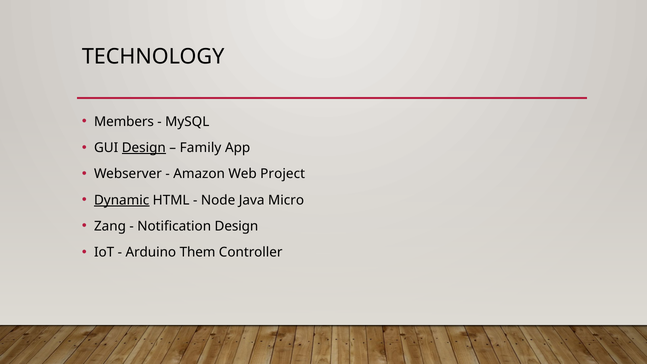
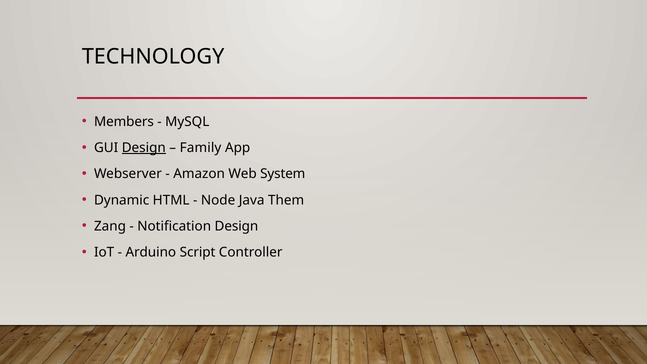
Project: Project -> System
Dynamic underline: present -> none
Micro: Micro -> Them
Them: Them -> Script
